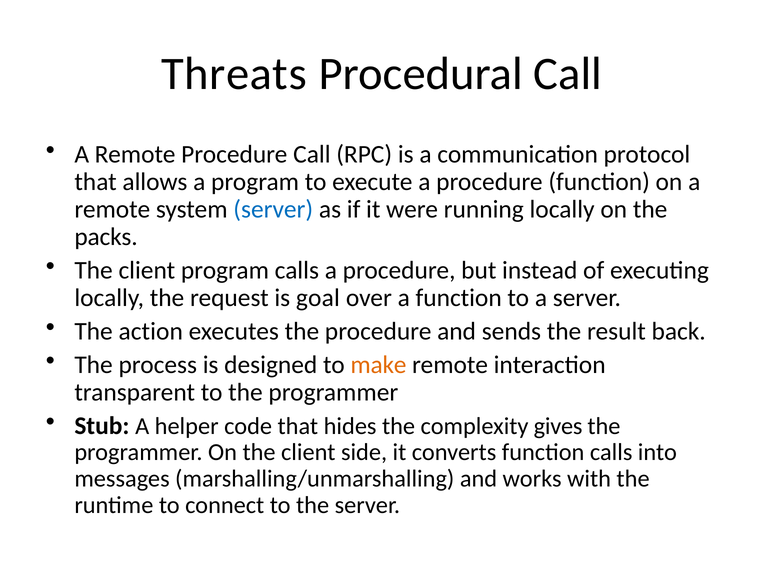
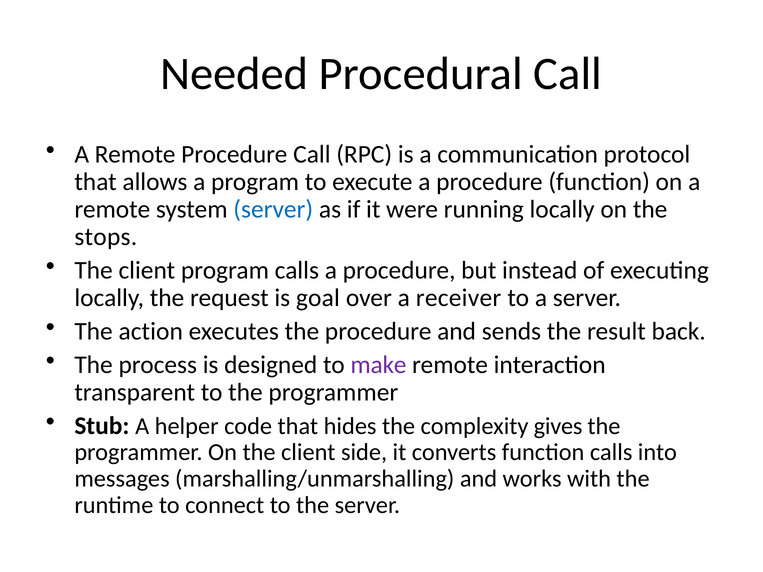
Threats: Threats -> Needed
packs: packs -> stops
a function: function -> receiver
make colour: orange -> purple
